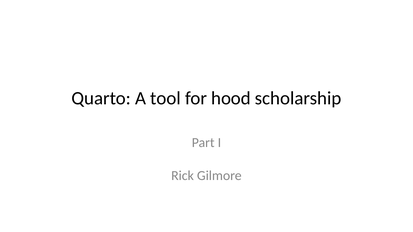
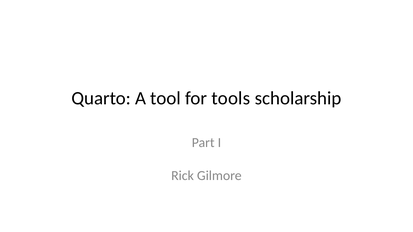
hood: hood -> tools
